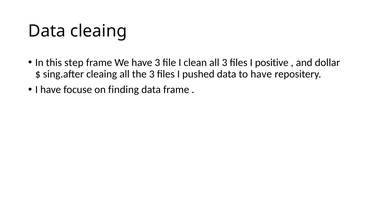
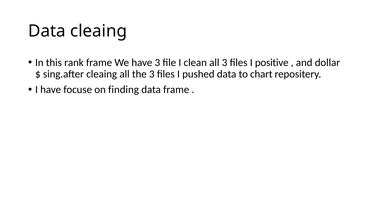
step: step -> rank
to have: have -> chart
